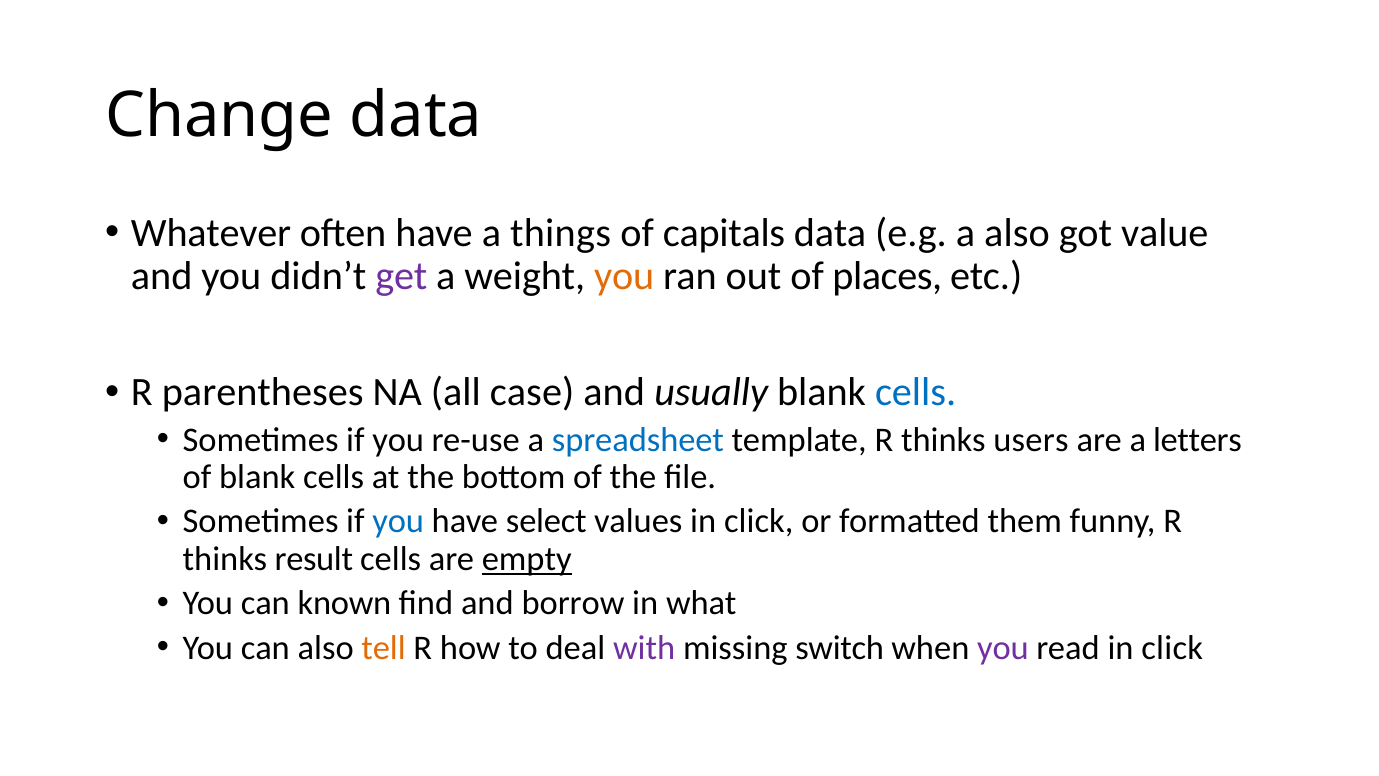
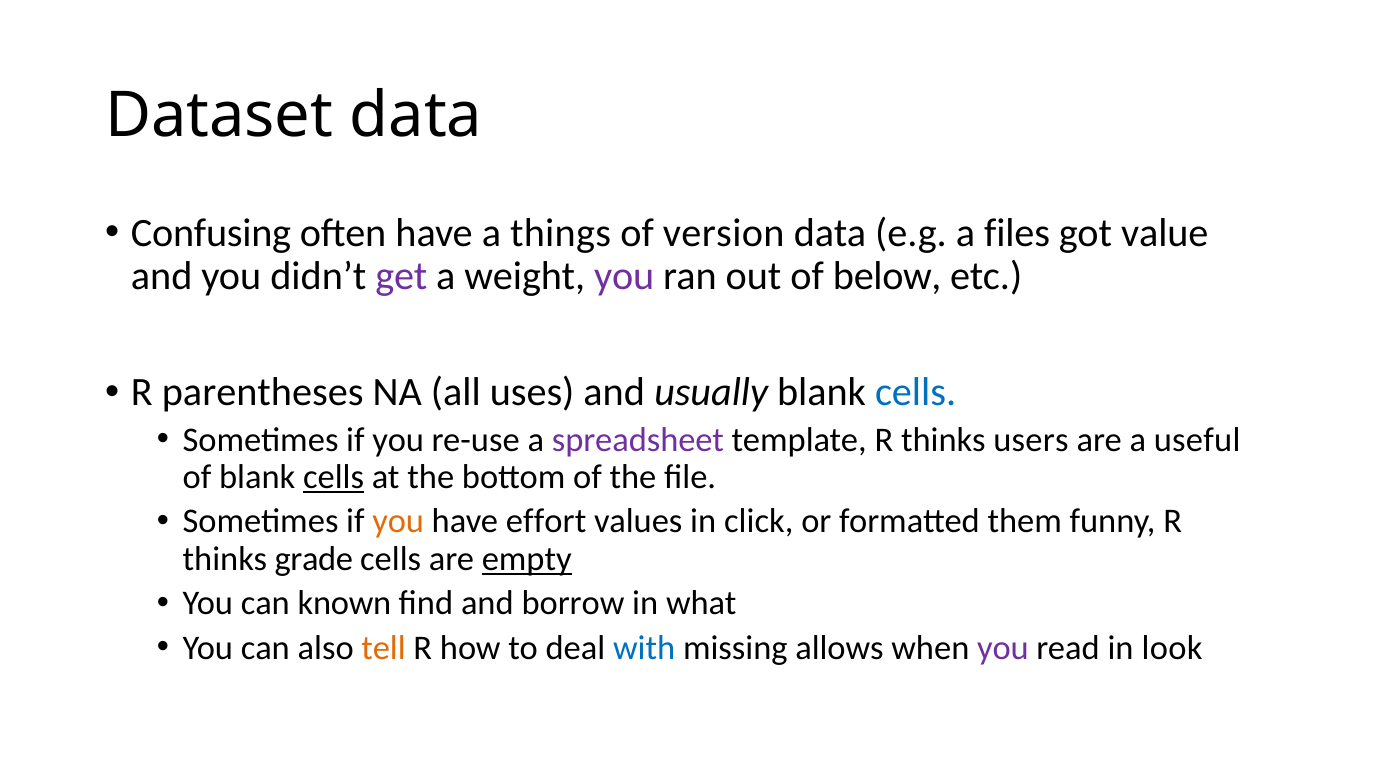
Change: Change -> Dataset
Whatever: Whatever -> Confusing
capitals: capitals -> version
a also: also -> files
you at (624, 277) colour: orange -> purple
places: places -> below
case: case -> uses
spreadsheet colour: blue -> purple
letters: letters -> useful
cells at (334, 477) underline: none -> present
you at (398, 521) colour: blue -> orange
select: select -> effort
result: result -> grade
with colour: purple -> blue
switch: switch -> allows
read in click: click -> look
